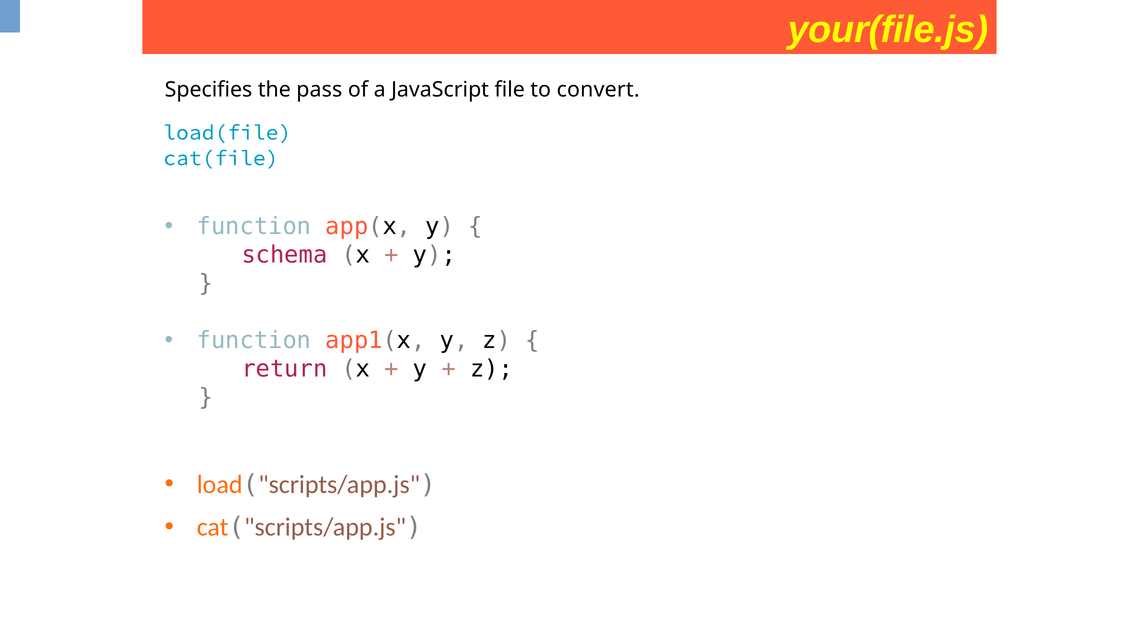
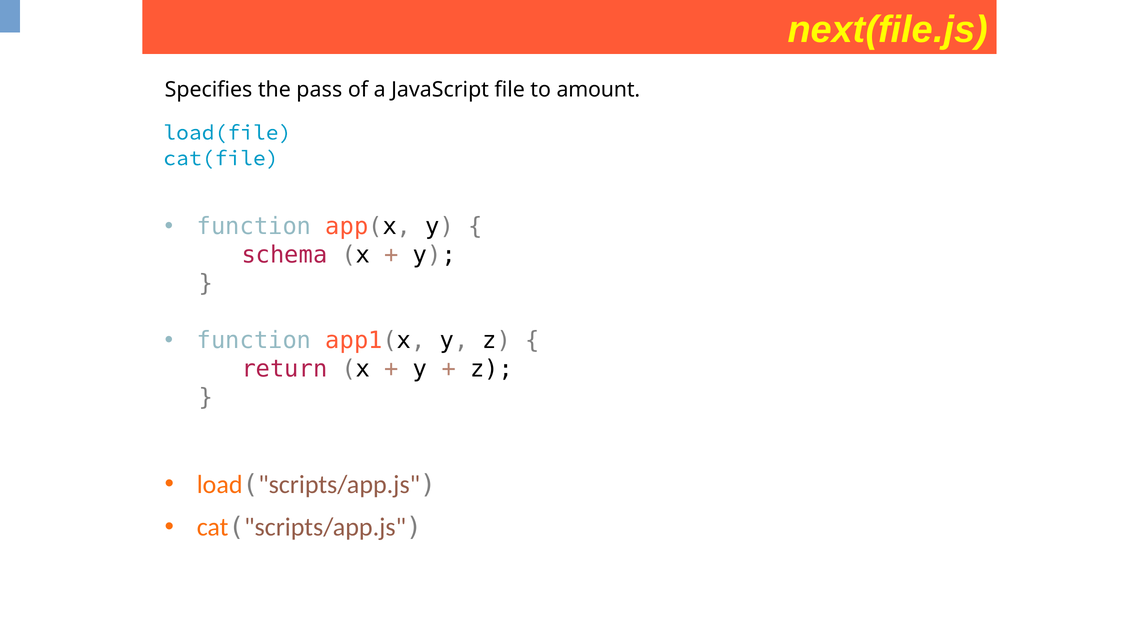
your(file.js: your(file.js -> next(file.js
convert: convert -> amount
